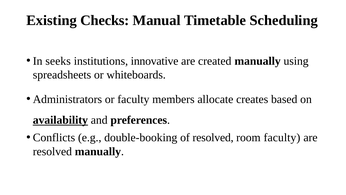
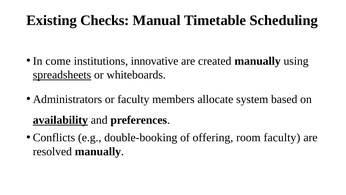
seeks: seeks -> come
spreadsheets underline: none -> present
creates: creates -> system
of resolved: resolved -> offering
